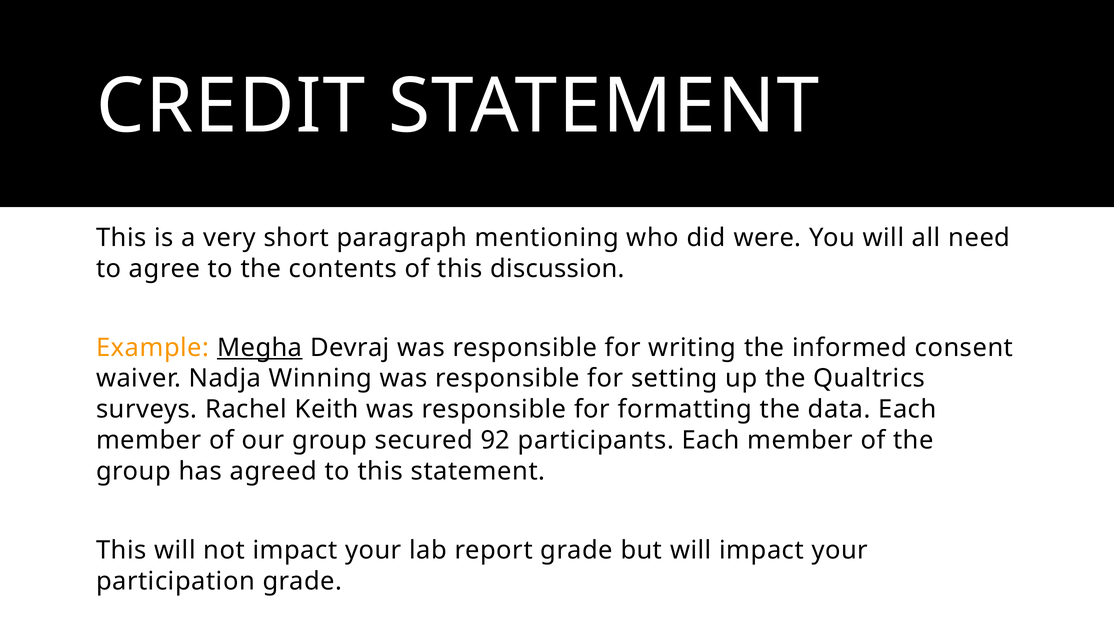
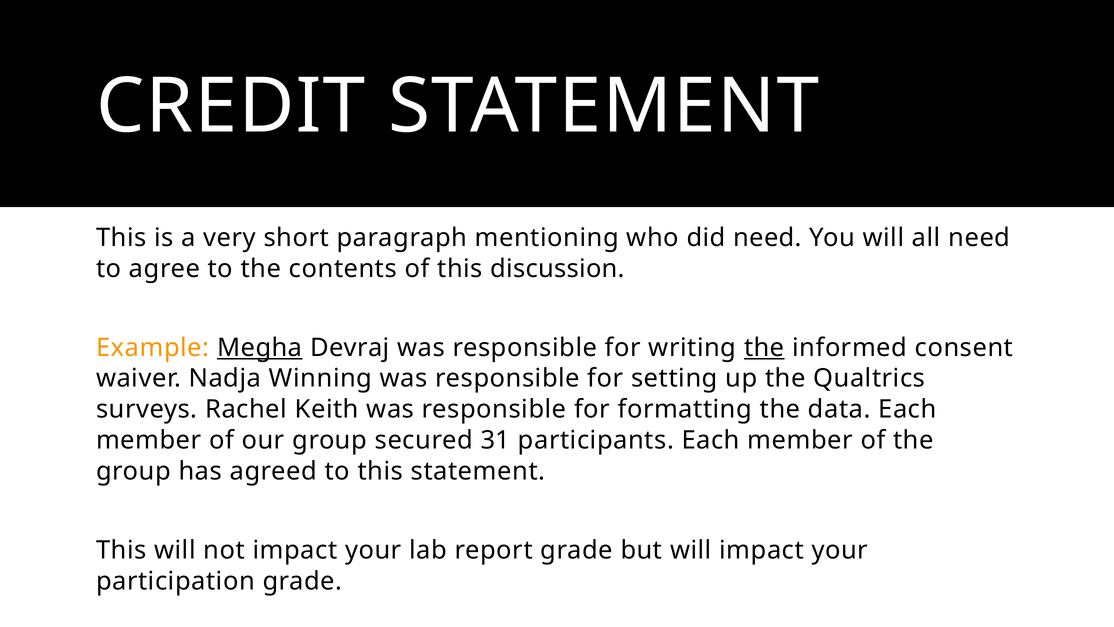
did were: were -> need
the at (764, 347) underline: none -> present
92: 92 -> 31
